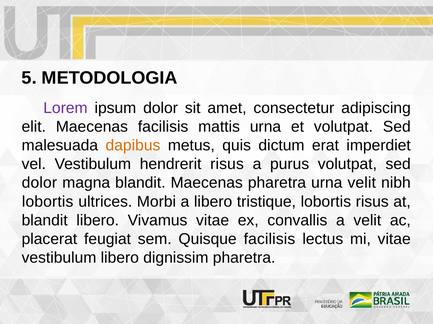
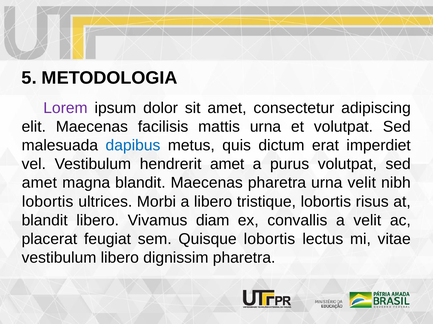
dapibus colour: orange -> blue
hendrerit risus: risus -> amet
dolor at (39, 183): dolor -> amet
Vivamus vitae: vitae -> diam
Quisque facilisis: facilisis -> lobortis
